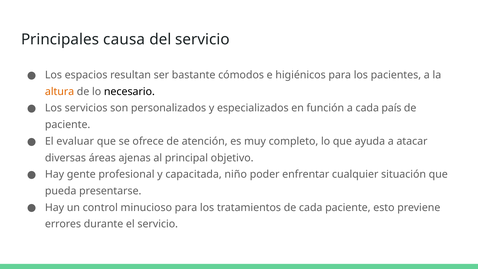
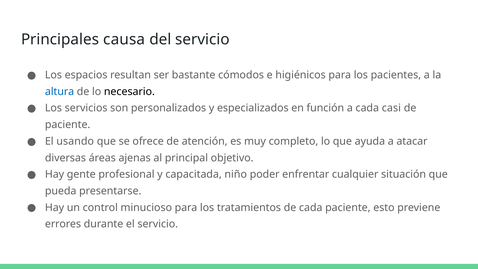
altura colour: orange -> blue
país: país -> casi
evaluar: evaluar -> usando
